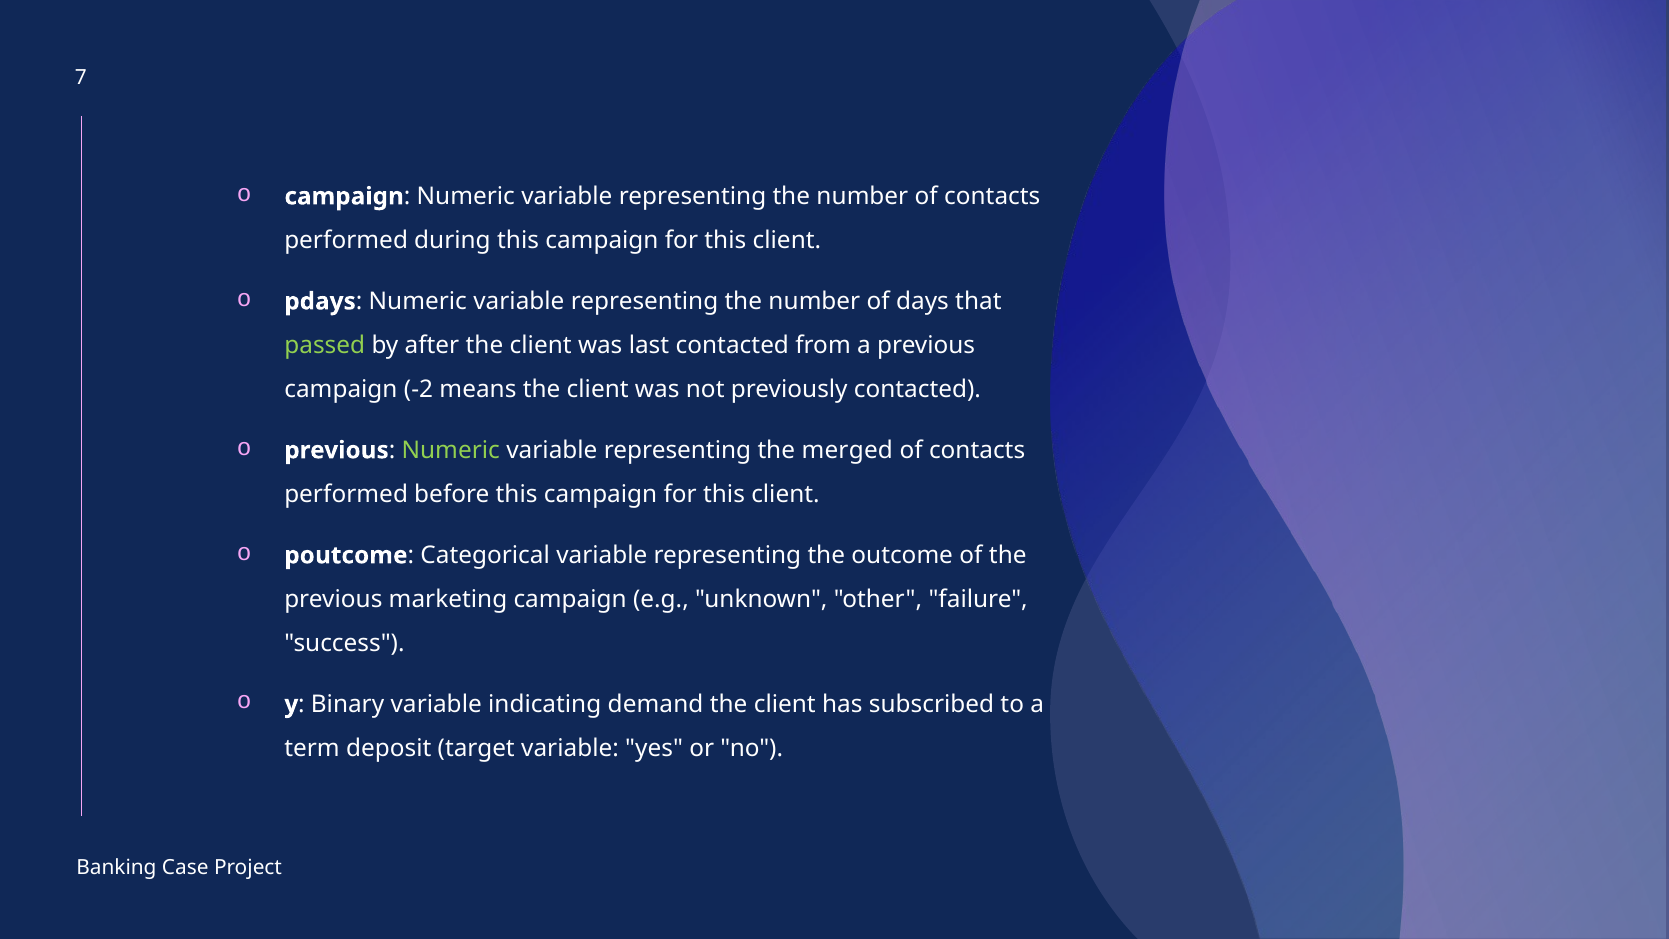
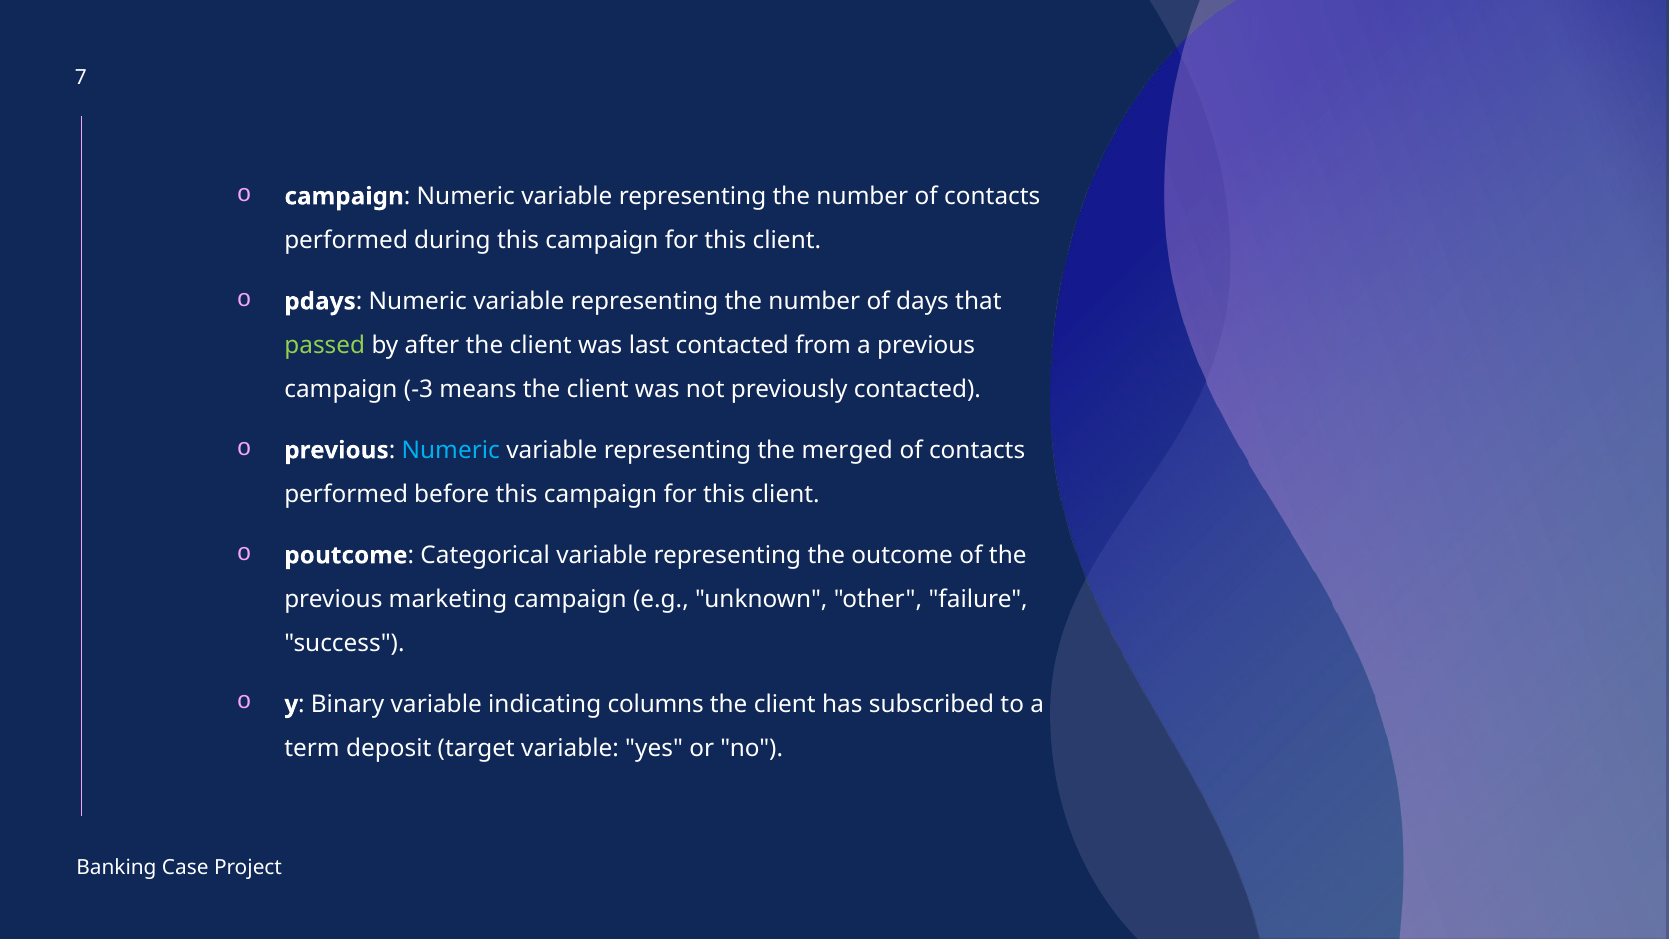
-2: -2 -> -3
Numeric at (451, 450) colour: light green -> light blue
demand: demand -> columns
